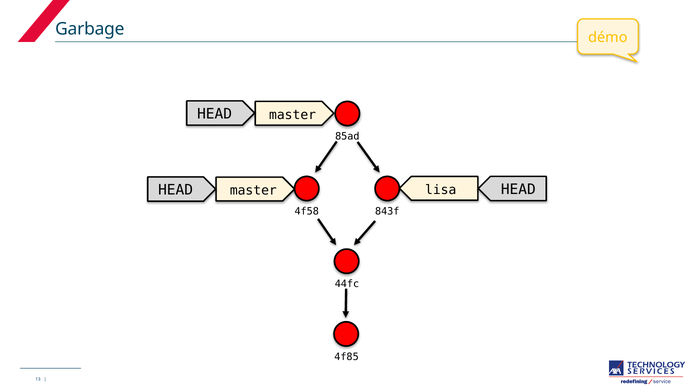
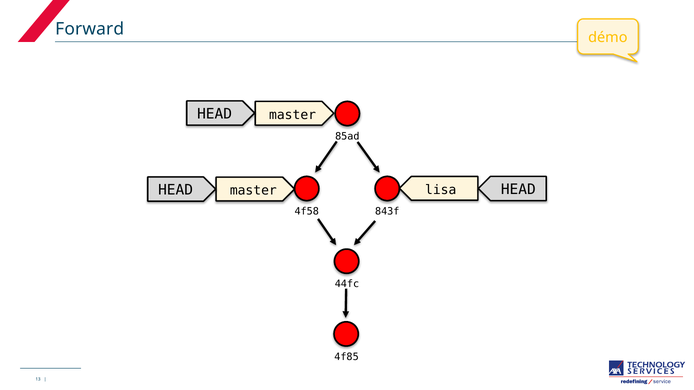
Garbage: Garbage -> Forward
